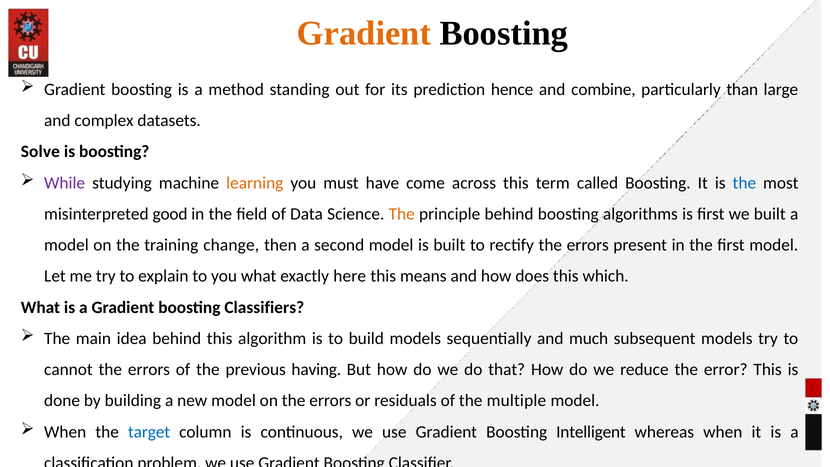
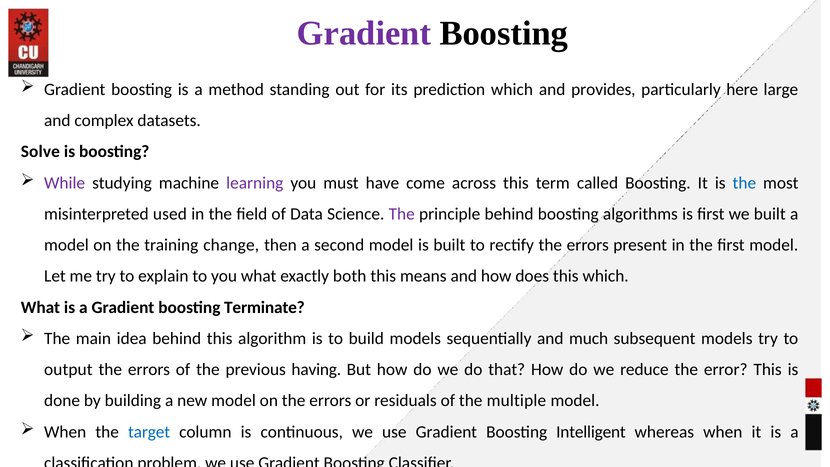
Gradient at (364, 34) colour: orange -> purple
prediction hence: hence -> which
combine: combine -> provides
than: than -> here
learning colour: orange -> purple
good: good -> used
The at (402, 214) colour: orange -> purple
here: here -> both
Classifiers: Classifiers -> Terminate
cannot: cannot -> output
